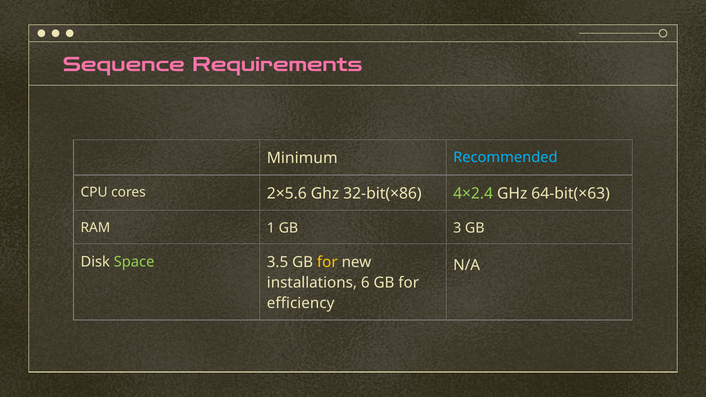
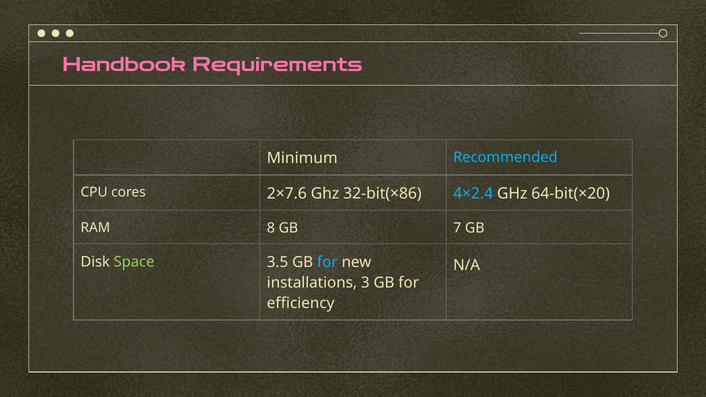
Sequence: Sequence -> Handbook
2×5.6: 2×5.6 -> 2×7.6
4×2.4 colour: light green -> light blue
64-bit(×63: 64-bit(×63 -> 64-bit(×20
1: 1 -> 8
3: 3 -> 7
for at (327, 262) colour: yellow -> light blue
6: 6 -> 3
